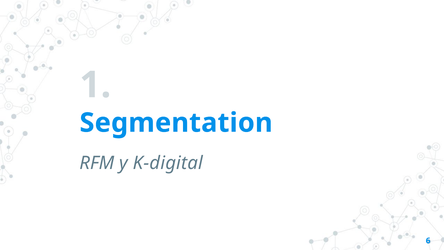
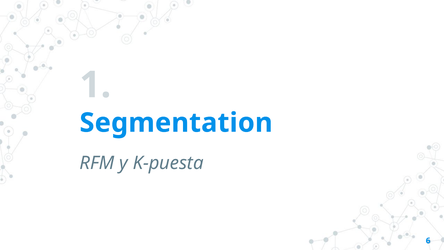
K-digital: K-digital -> K-puesta
